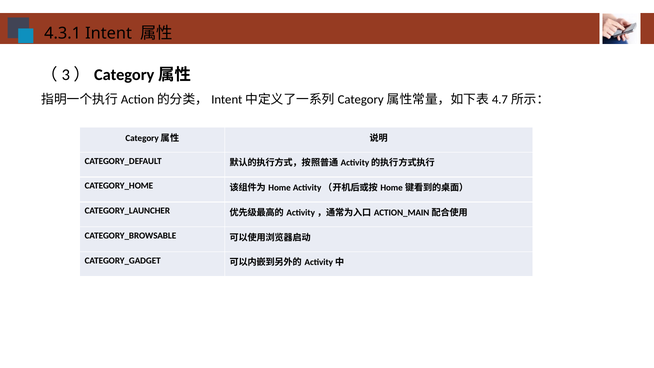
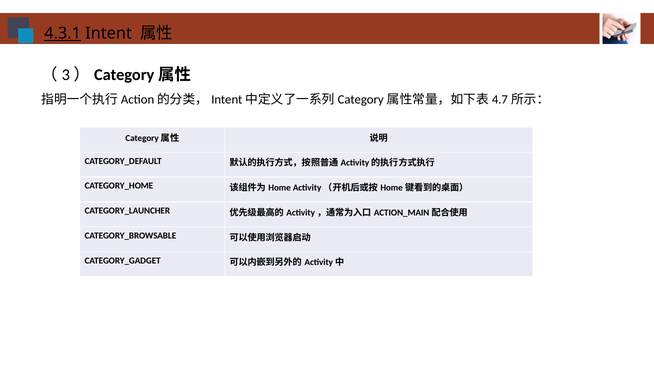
4.3.1 underline: none -> present
